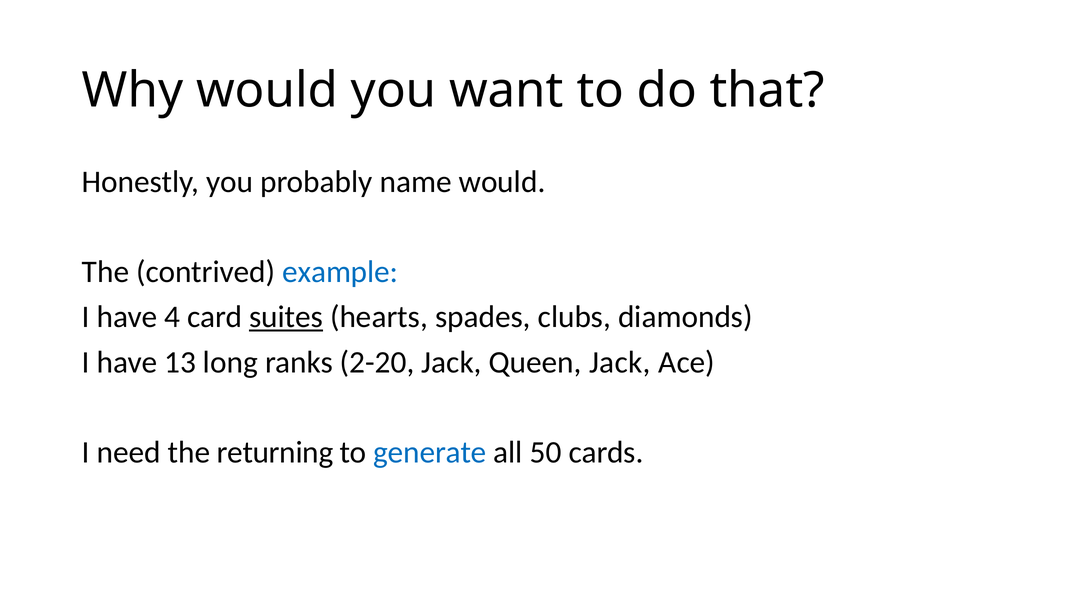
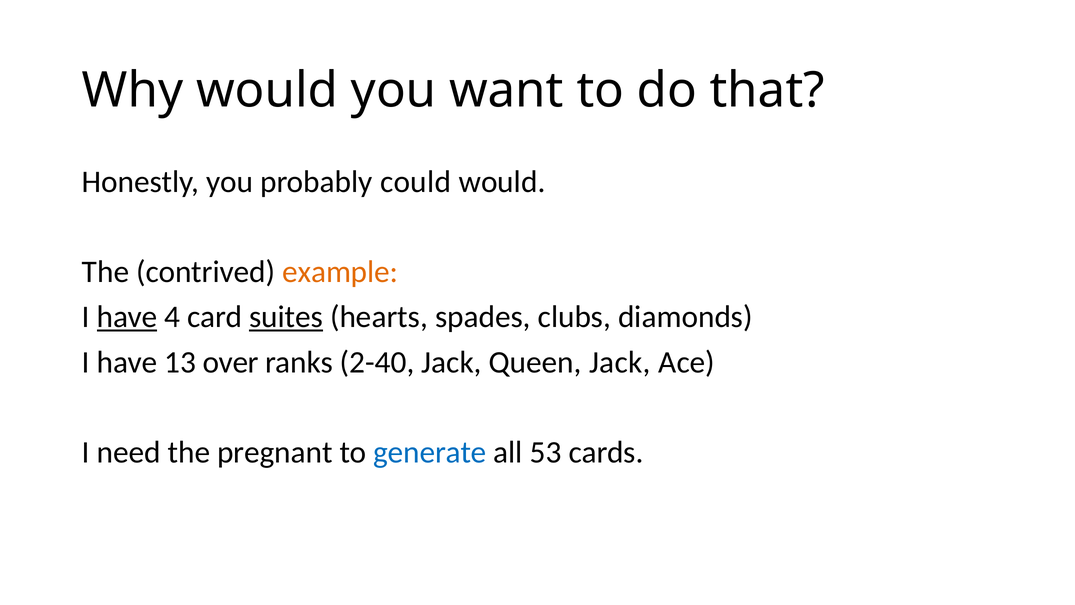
name: name -> could
example colour: blue -> orange
have at (127, 317) underline: none -> present
long: long -> over
2-20: 2-20 -> 2-40
returning: returning -> pregnant
50: 50 -> 53
